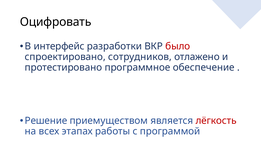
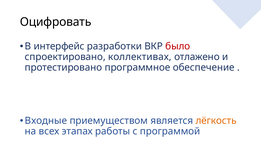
сотрудников: сотрудников -> коллективах
Решение: Решение -> Входные
лёгкость colour: red -> orange
